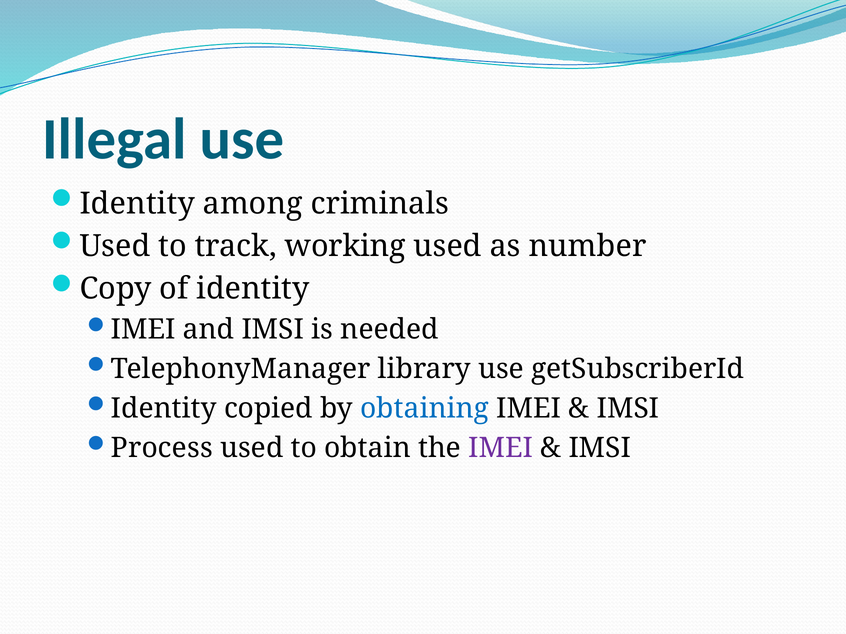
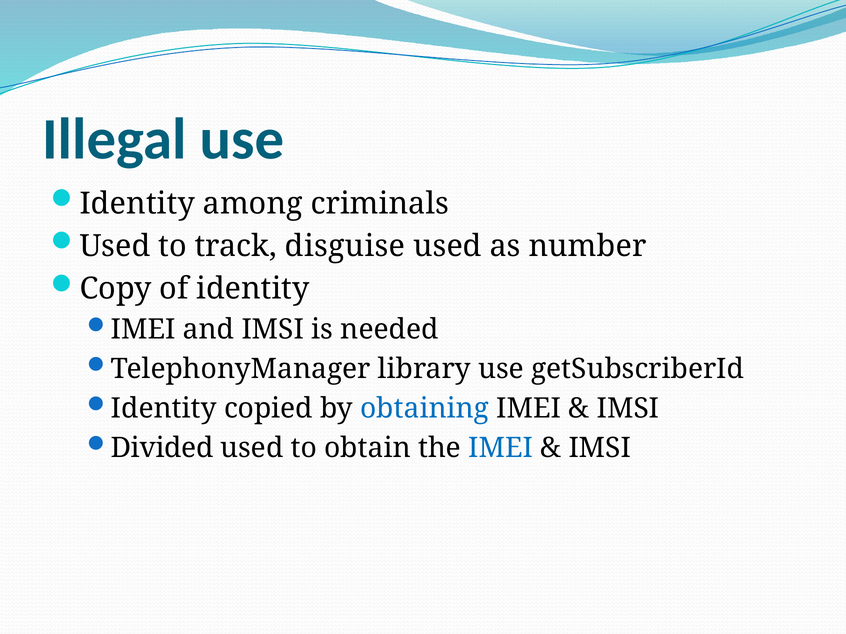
working: working -> disguise
Process: Process -> Divided
IMEI at (501, 448) colour: purple -> blue
